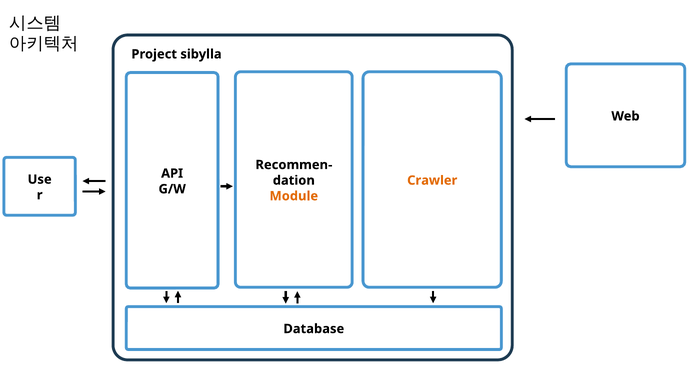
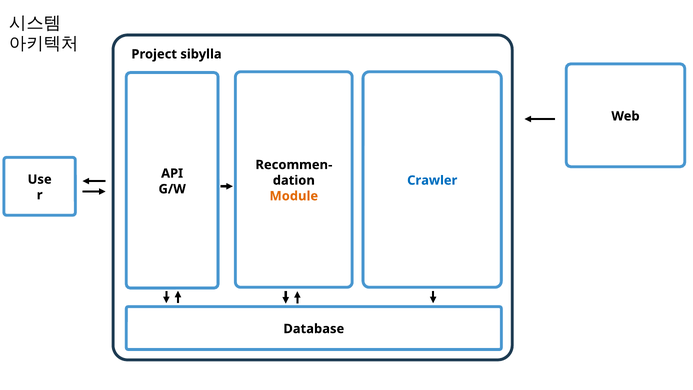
Crawler colour: orange -> blue
